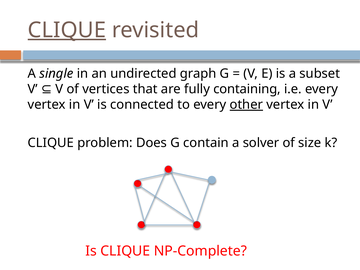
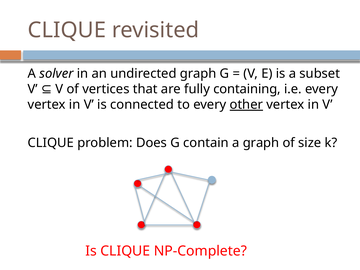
CLIQUE at (67, 30) underline: present -> none
single: single -> solver
a solver: solver -> graph
